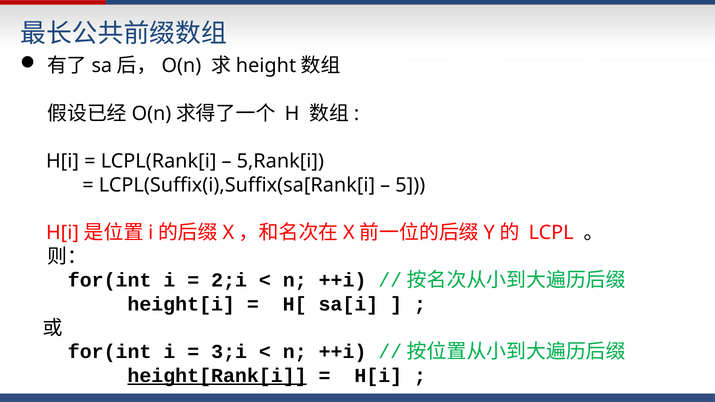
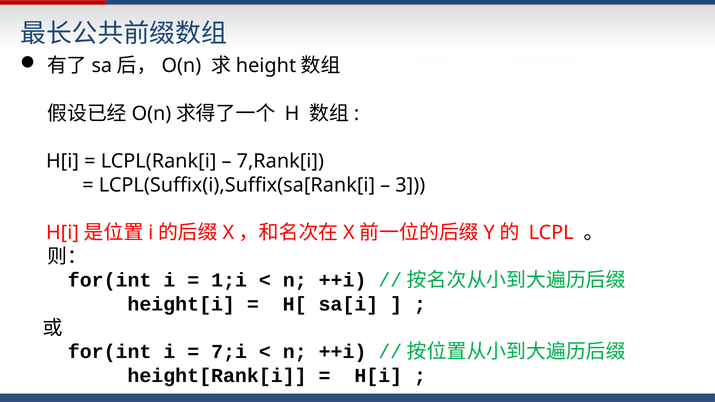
5,Rank[i: 5,Rank[i -> 7,Rank[i
5: 5 -> 3
2;i: 2;i -> 1;i
3;i: 3;i -> 7;i
height[Rank[i underline: present -> none
